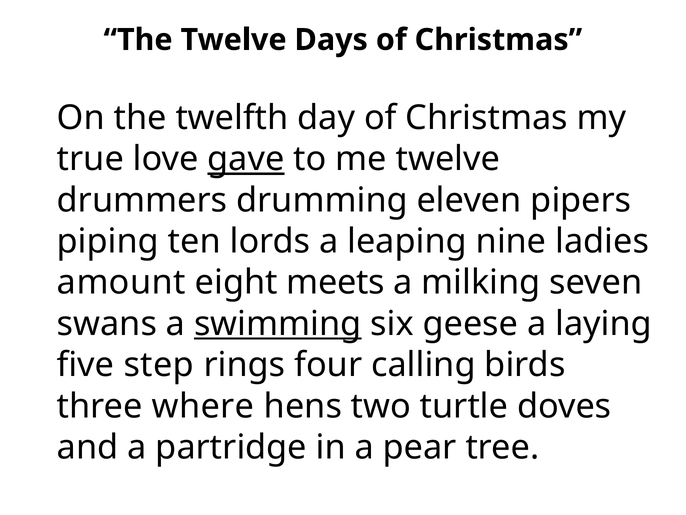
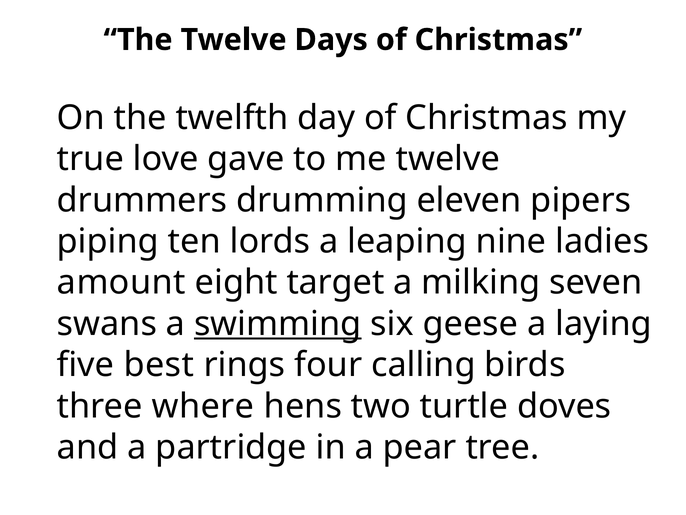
gave underline: present -> none
meets: meets -> target
step: step -> best
